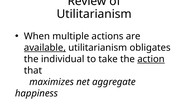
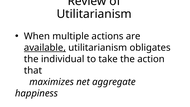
action underline: present -> none
